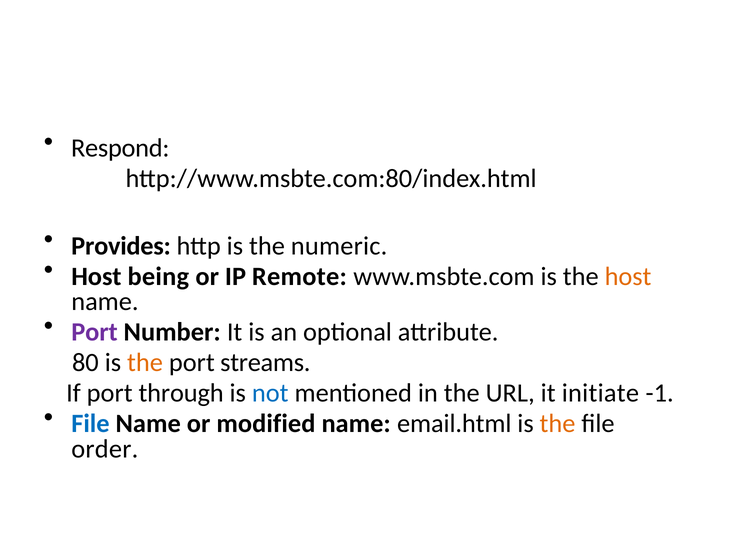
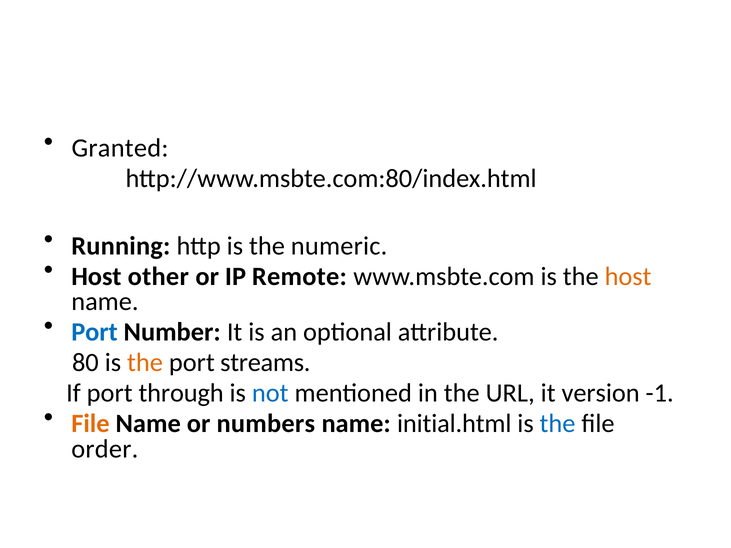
Respond: Respond -> Granted
Provides: Provides -> Running
being: being -> other
Port at (94, 332) colour: purple -> blue
initiate: initiate -> version
File at (90, 424) colour: blue -> orange
modified: modified -> numbers
email.html: email.html -> initial.html
the at (557, 424) colour: orange -> blue
